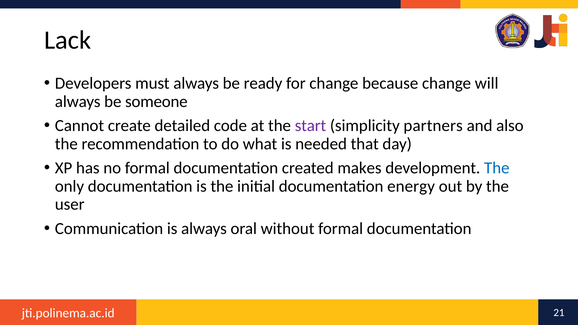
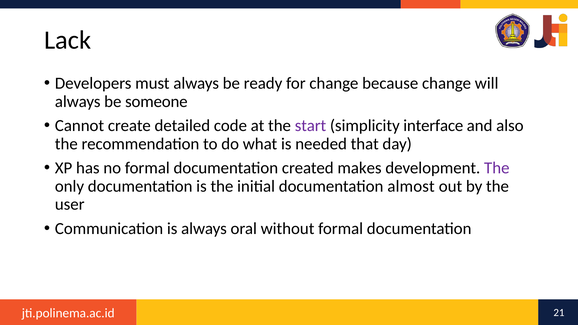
partners: partners -> interface
The at (497, 168) colour: blue -> purple
energy: energy -> almost
